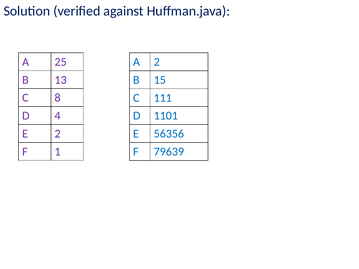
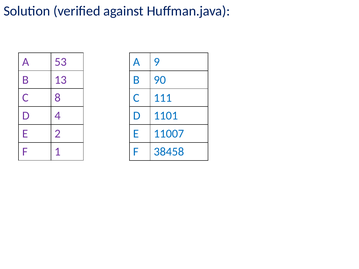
25: 25 -> 53
A 2: 2 -> 9
15: 15 -> 90
56356: 56356 -> 11007
79639: 79639 -> 38458
